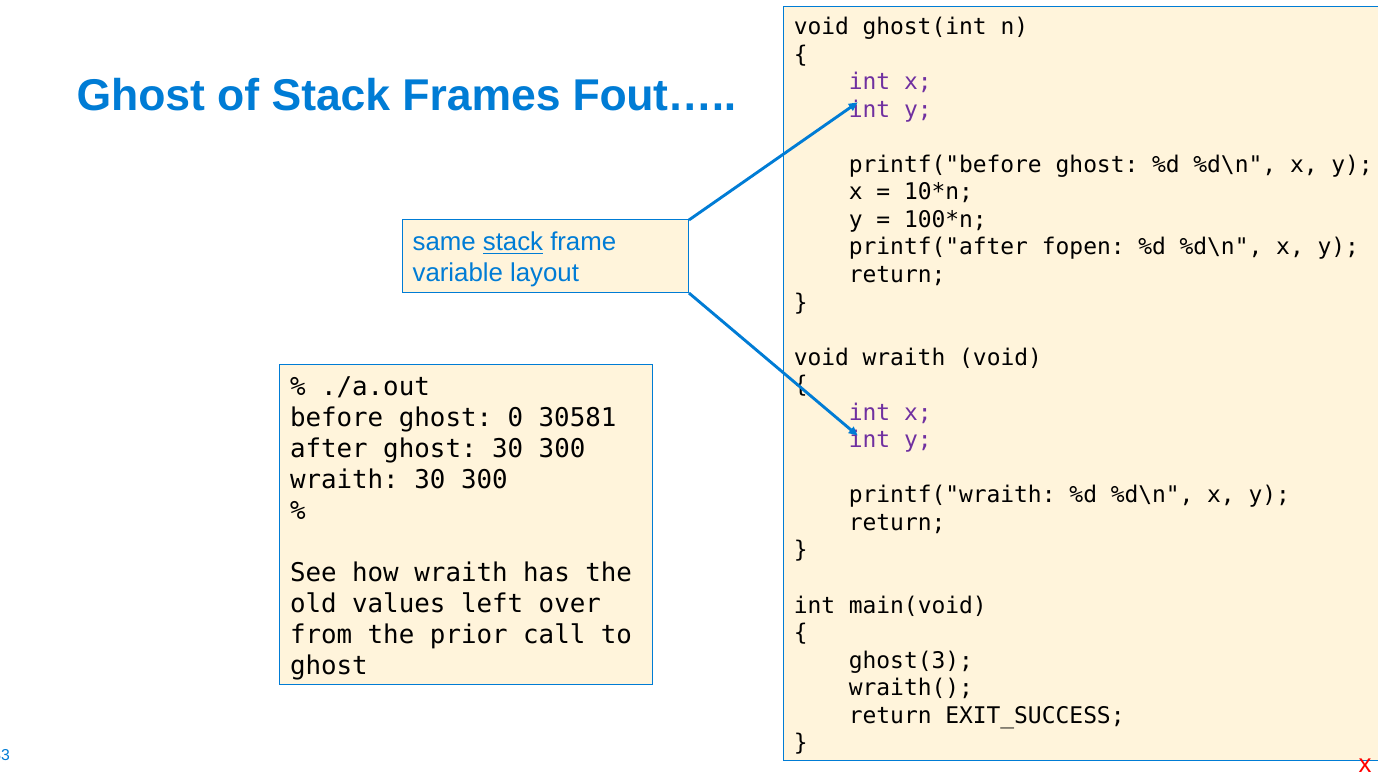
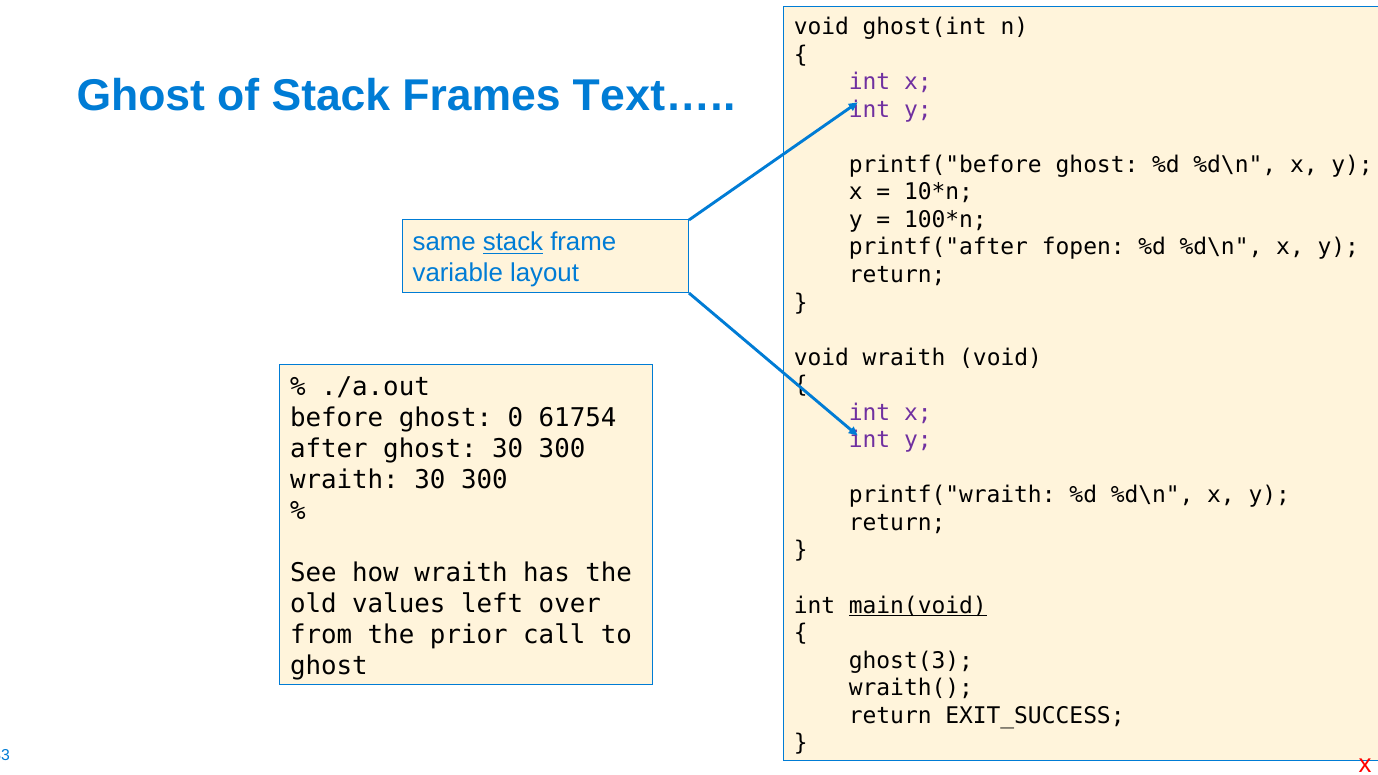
Fout…: Fout… -> Text…
30581: 30581 -> 61754
main(void underline: none -> present
